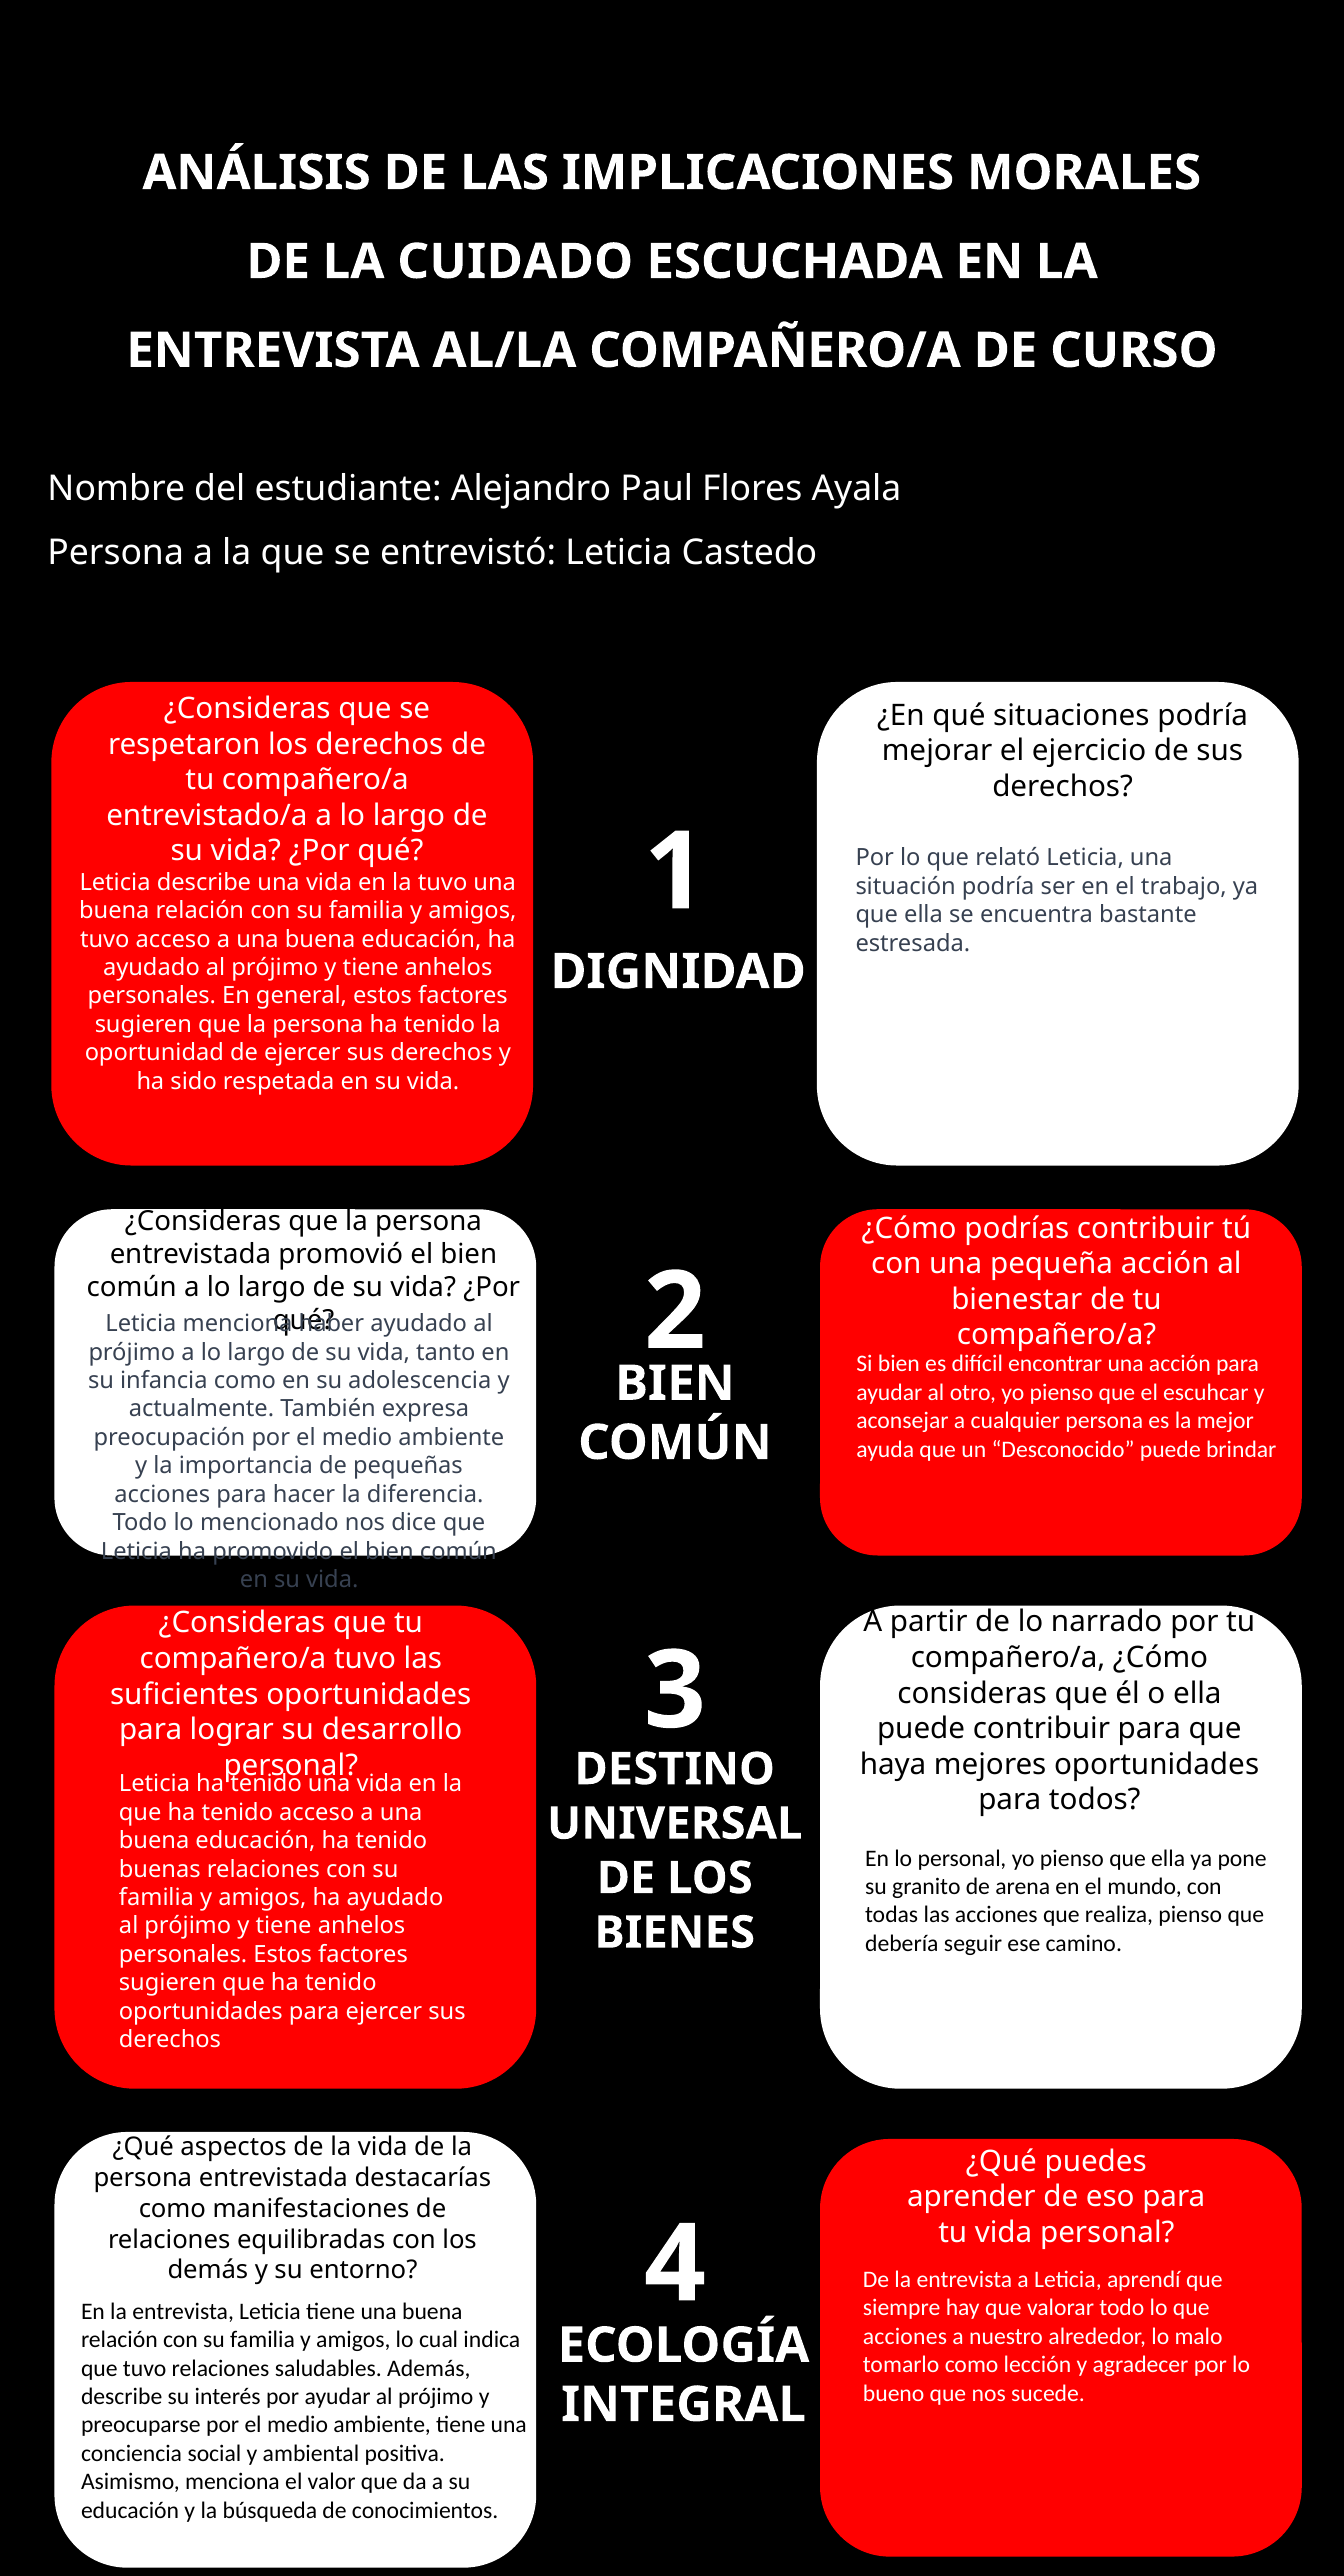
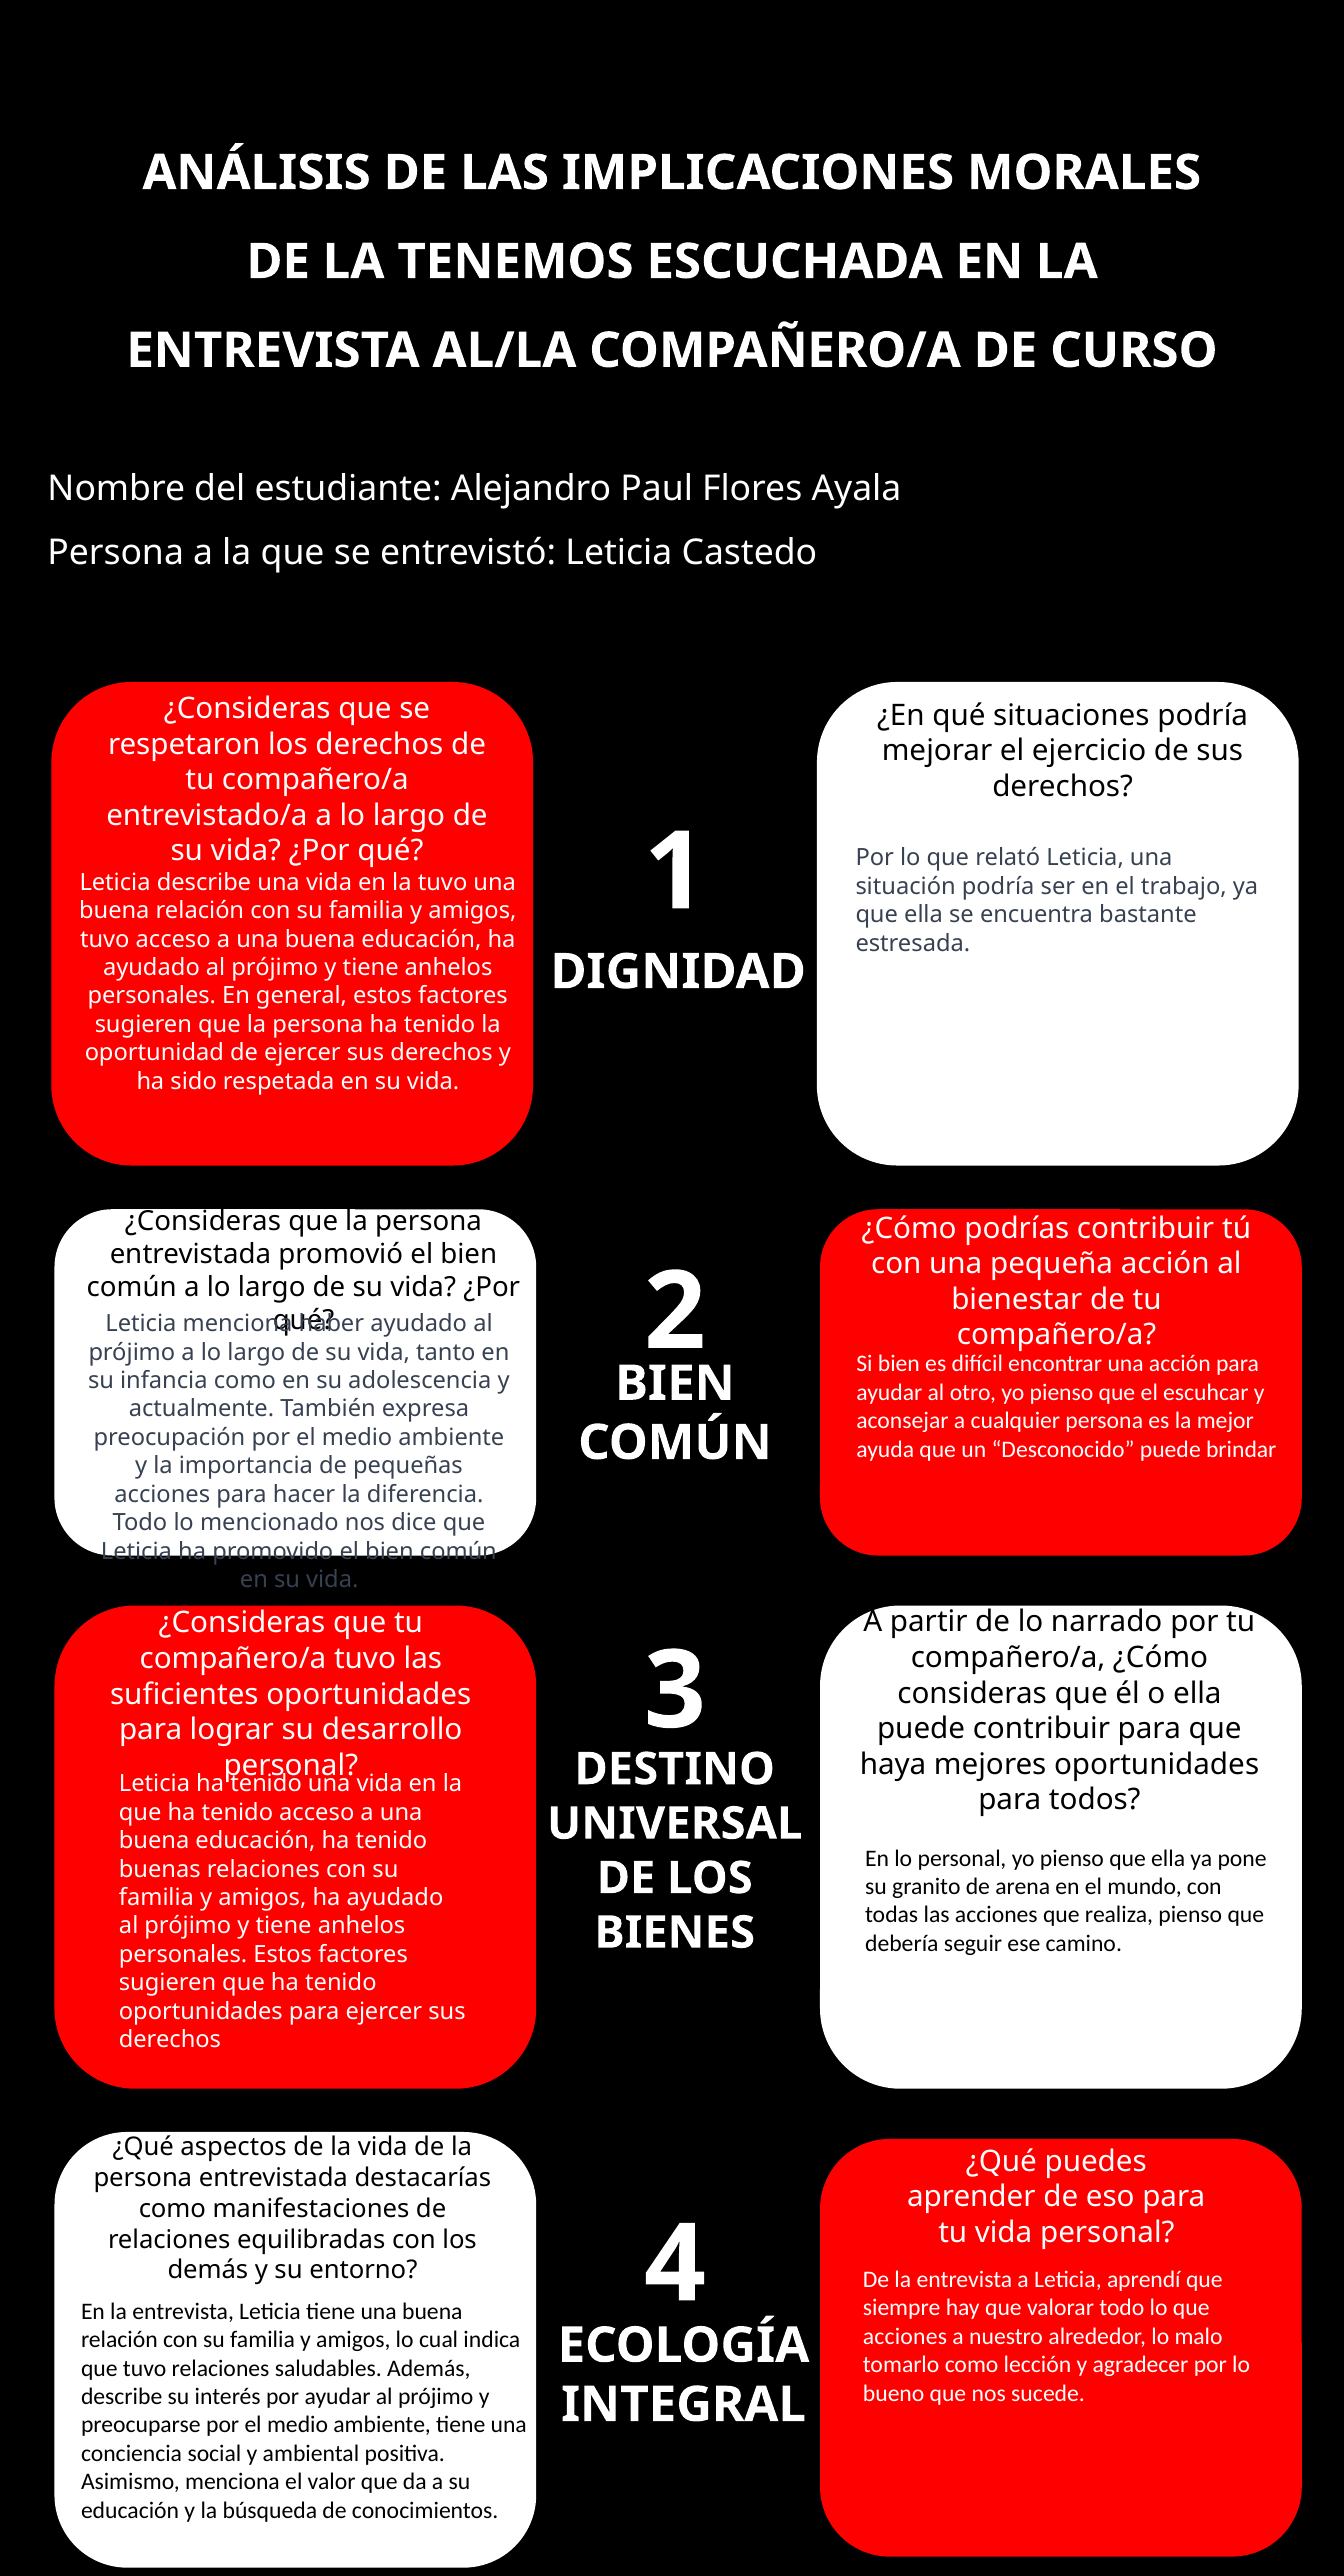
CUIDADO: CUIDADO -> TENEMOS
